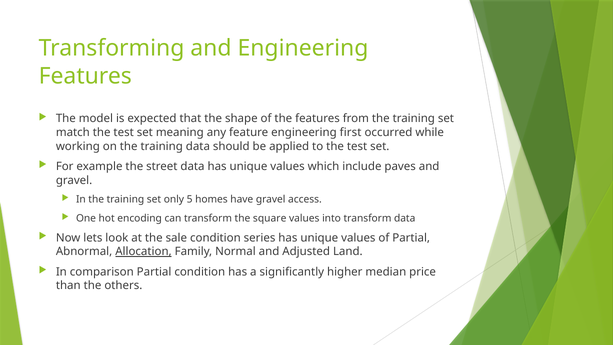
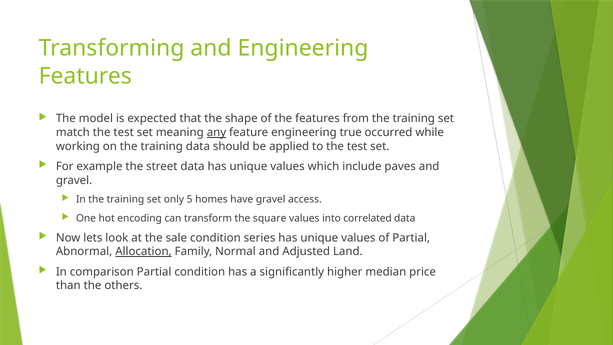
any underline: none -> present
first: first -> true
into transform: transform -> correlated
